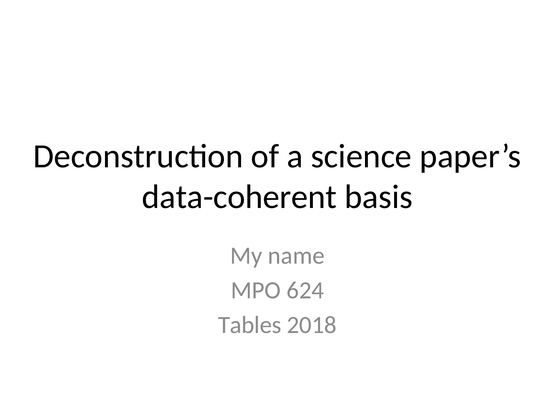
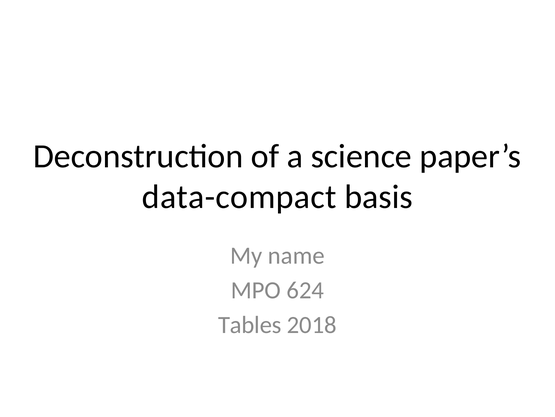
data-coherent: data-coherent -> data-compact
